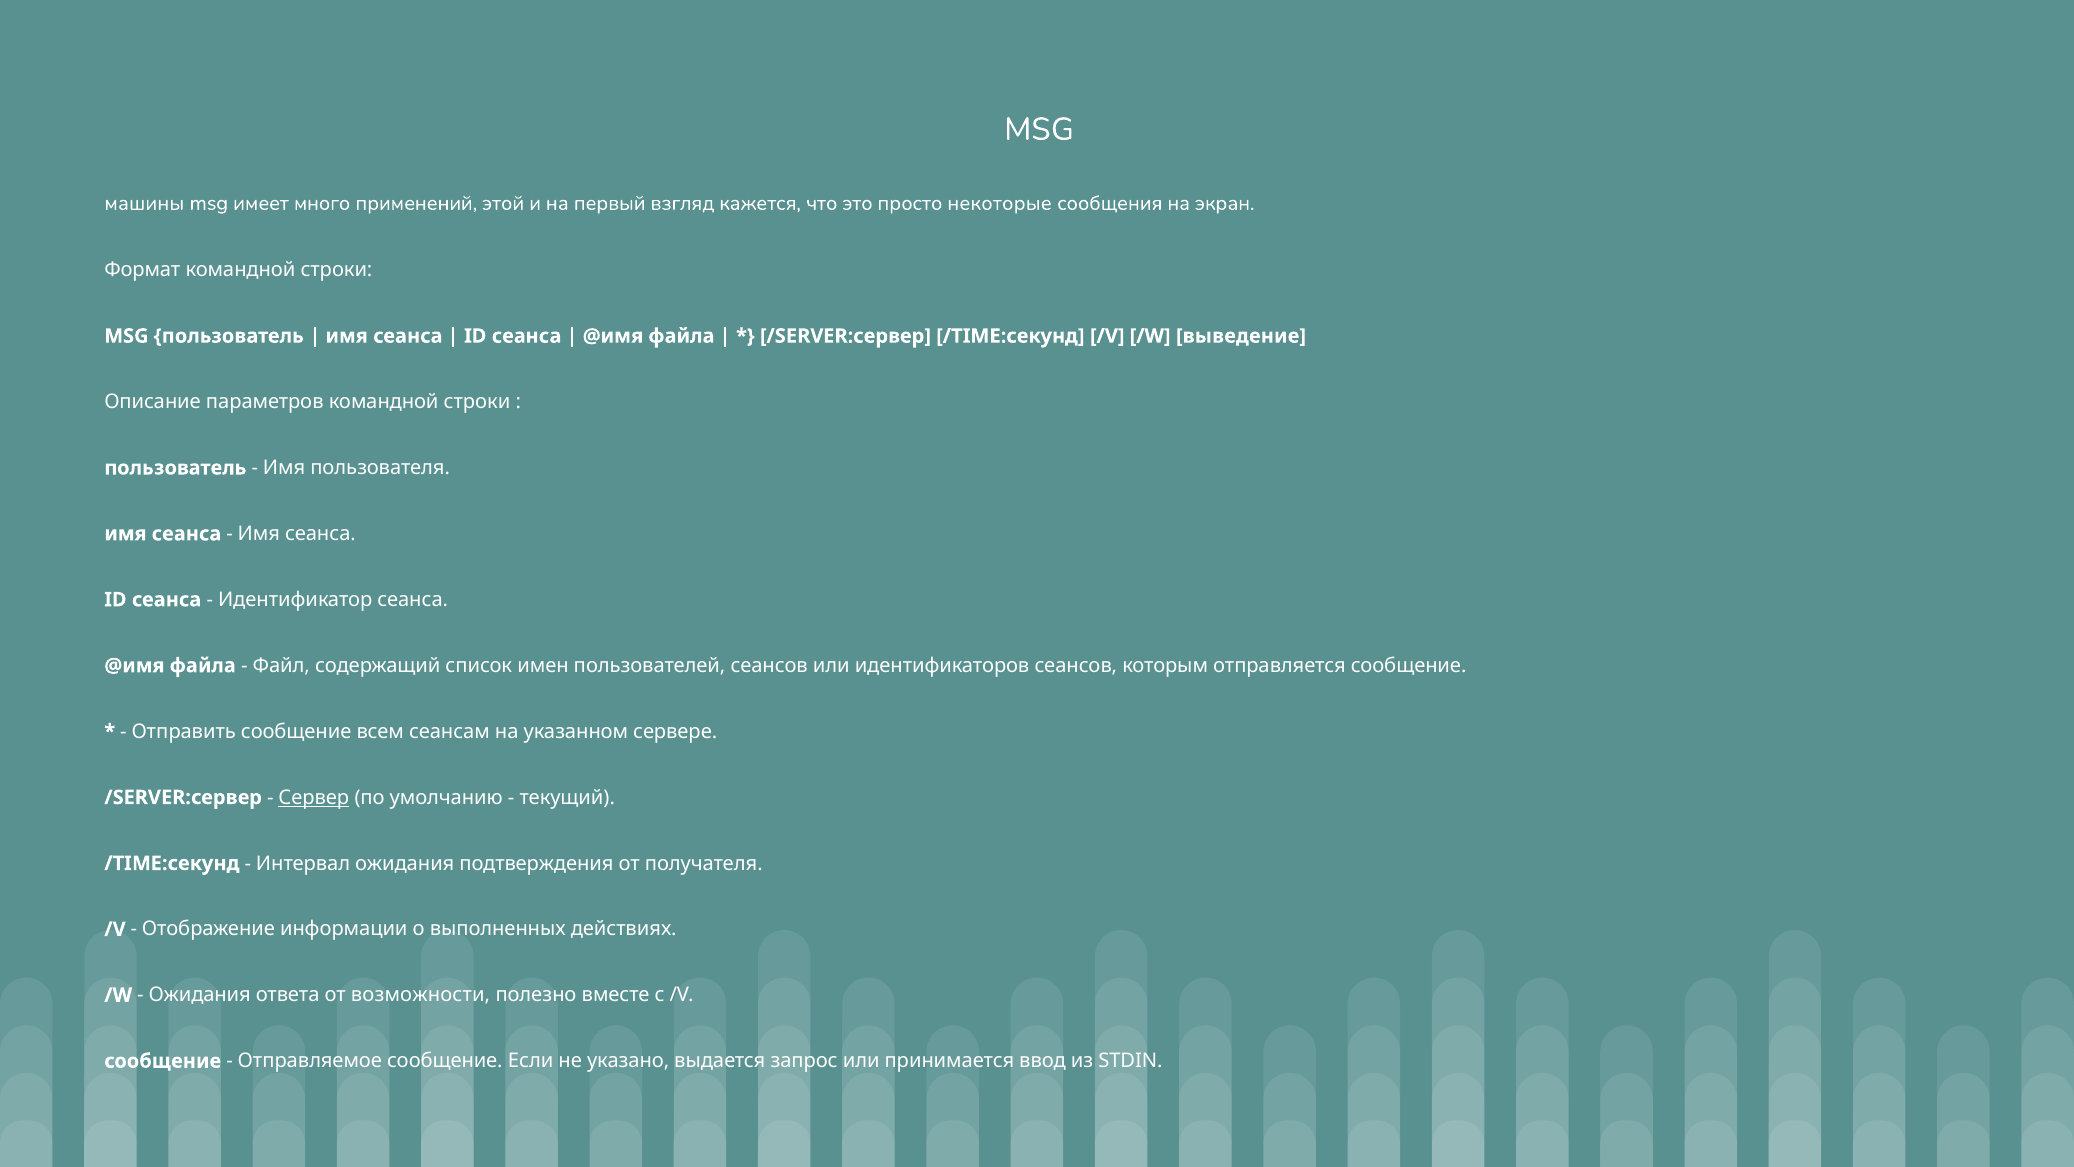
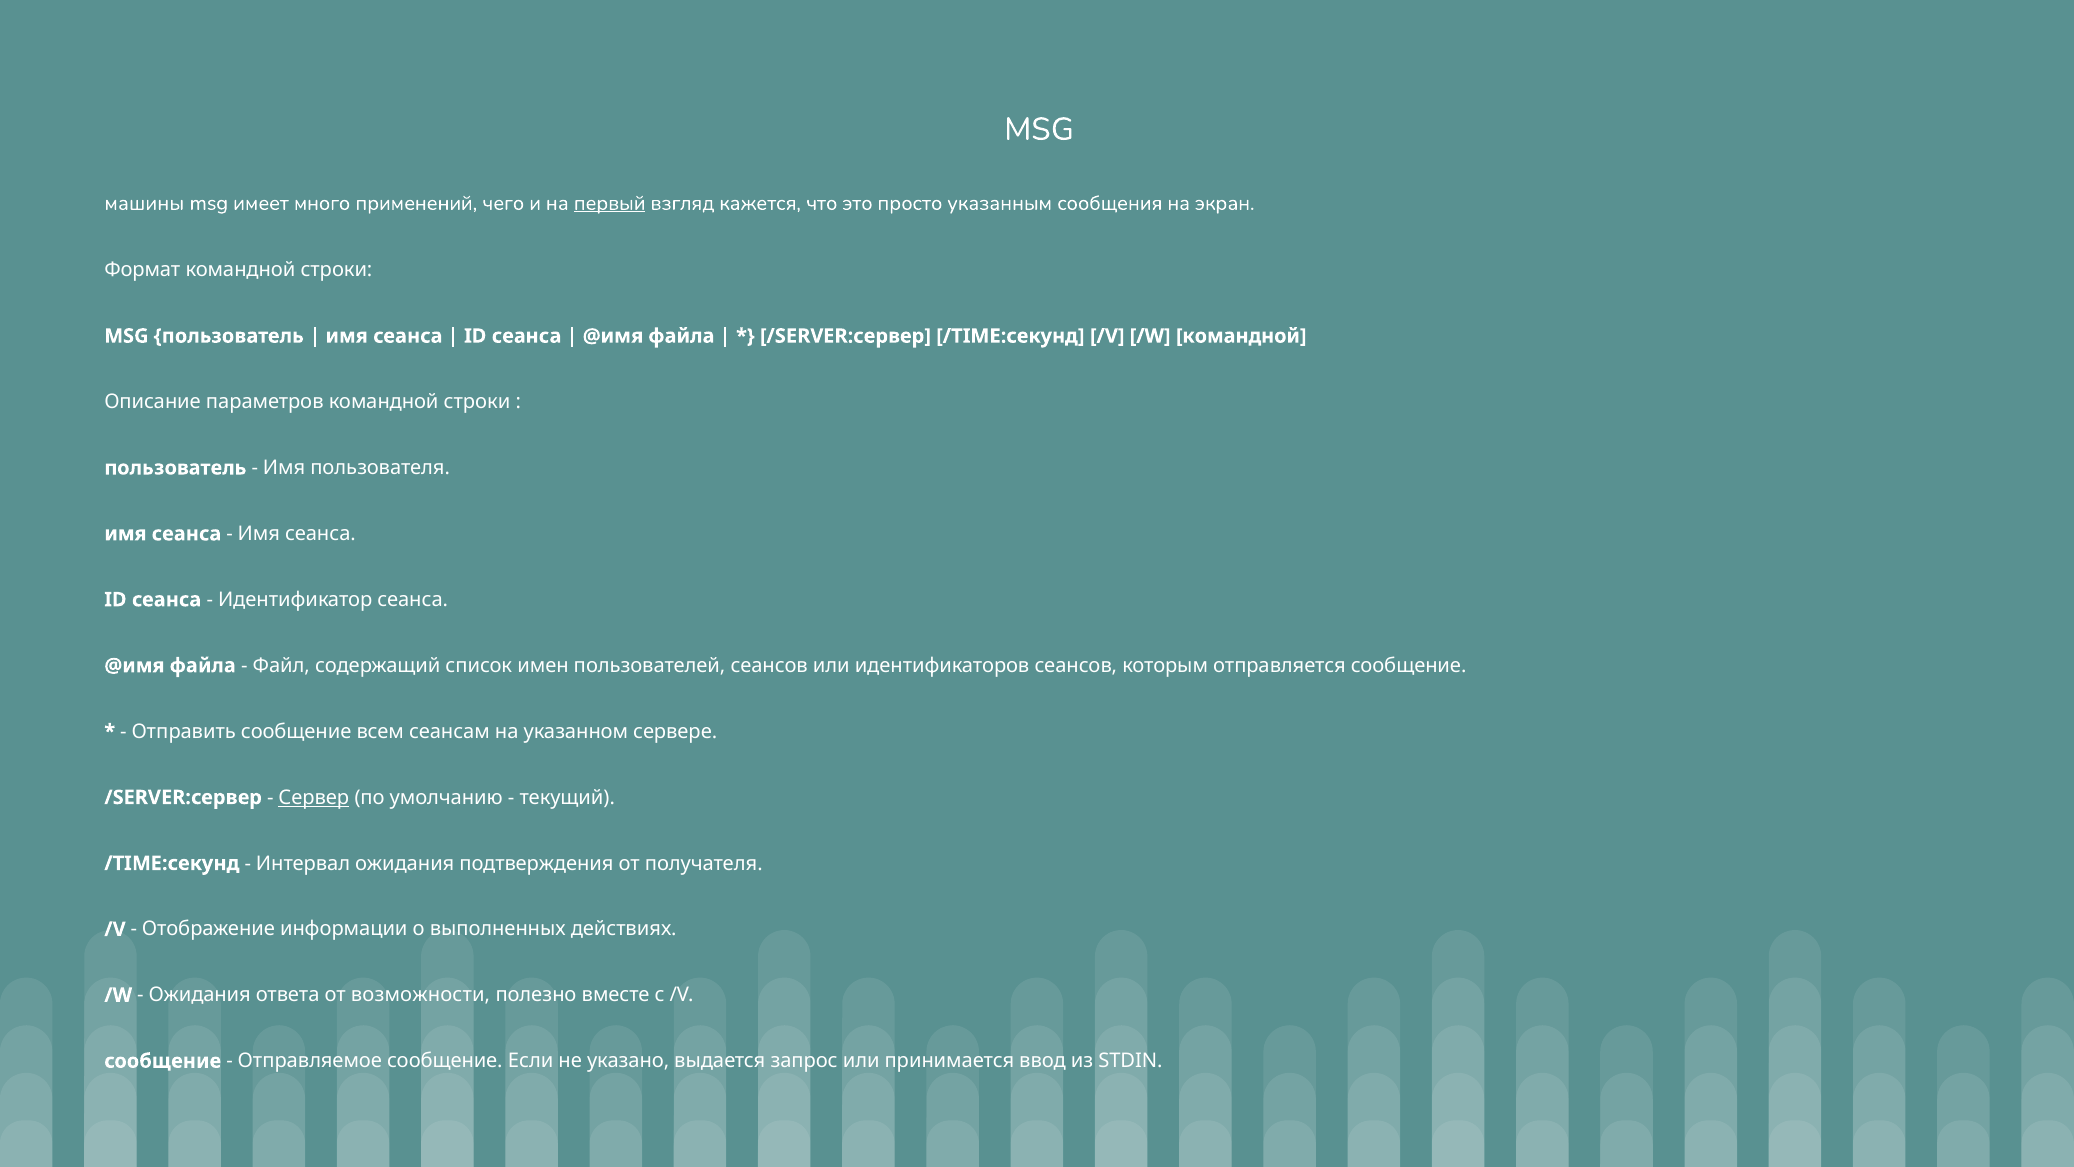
этой: этой -> чего
первый underline: none -> present
некоторые: некоторые -> указанным
/W выведение: выведение -> командной
